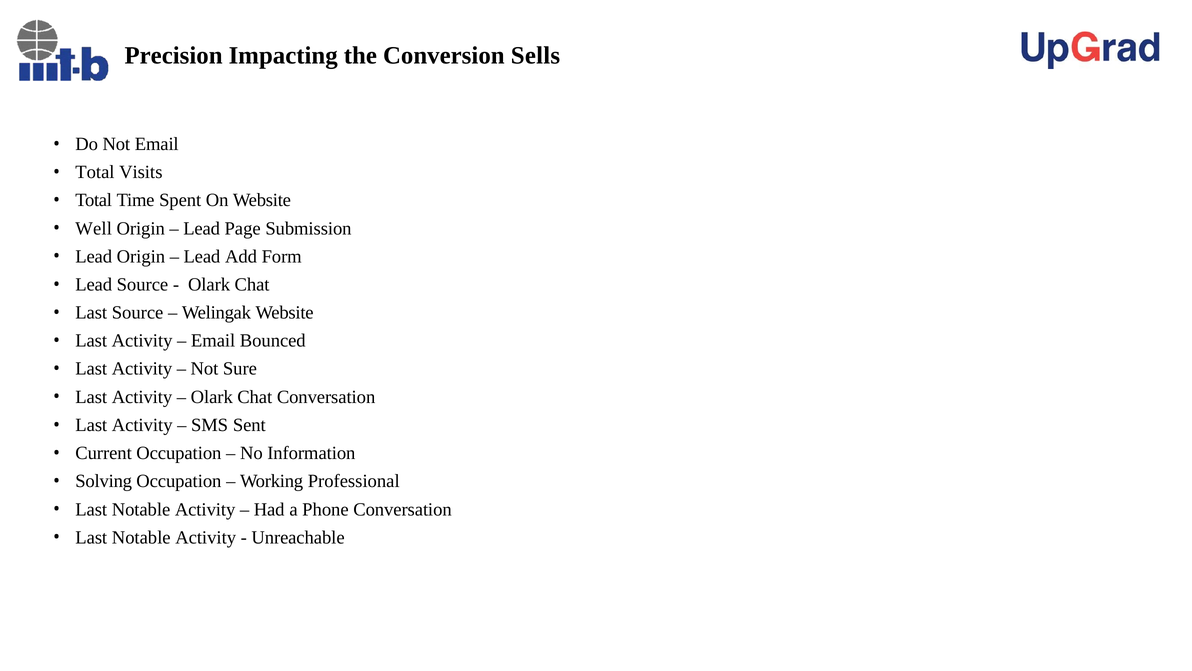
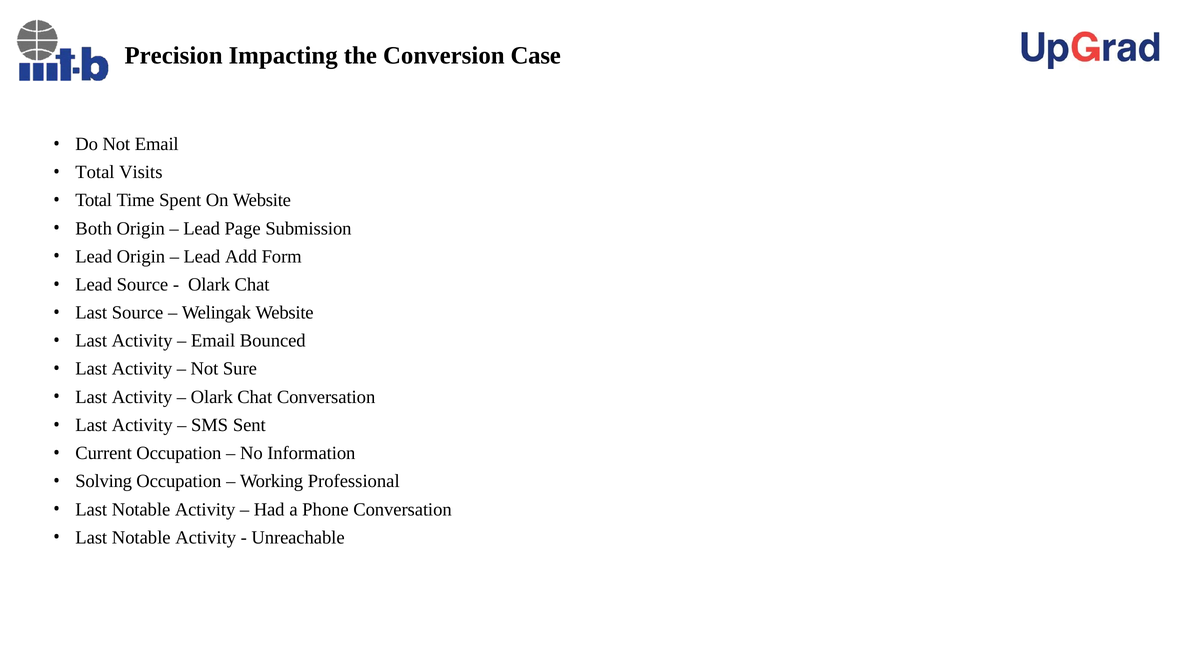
Sells: Sells -> Case
Well: Well -> Both
